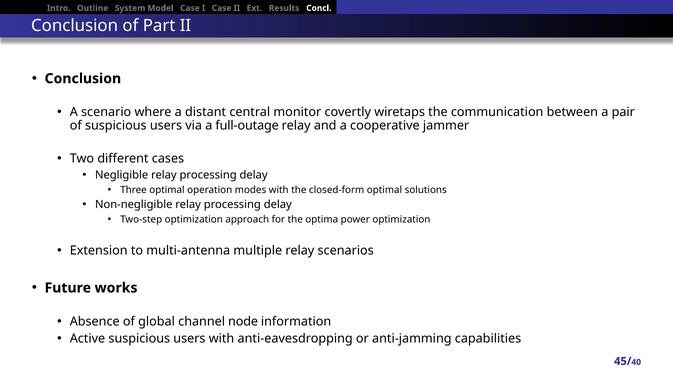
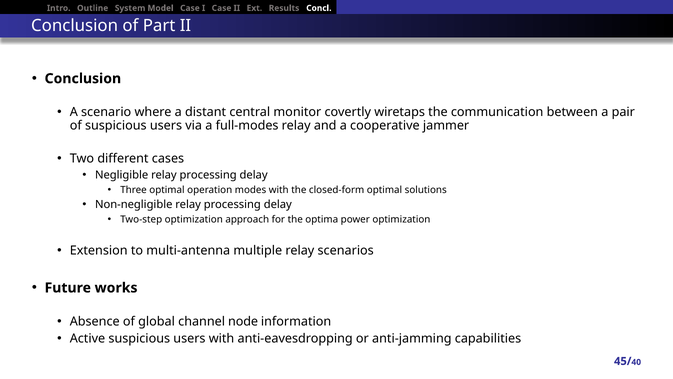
full-outage: full-outage -> full-modes
